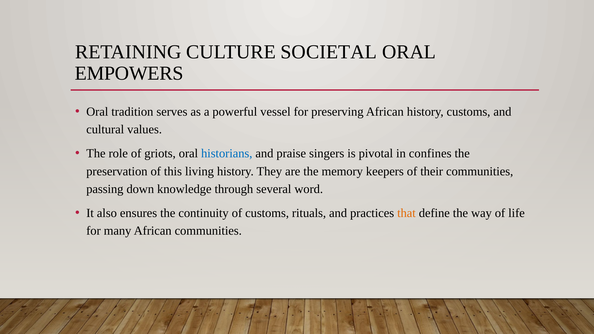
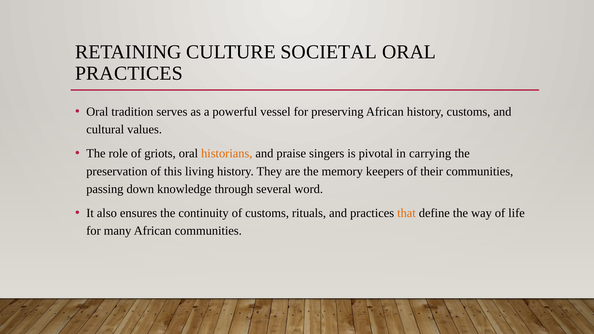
EMPOWERS at (129, 73): EMPOWERS -> PRACTICES
historians colour: blue -> orange
confines: confines -> carrying
